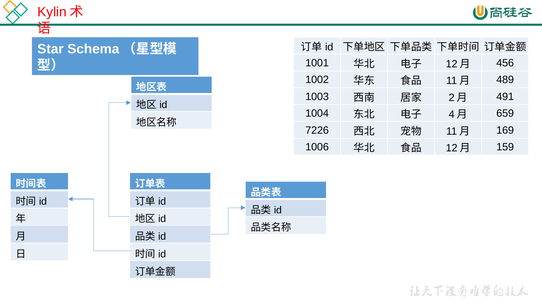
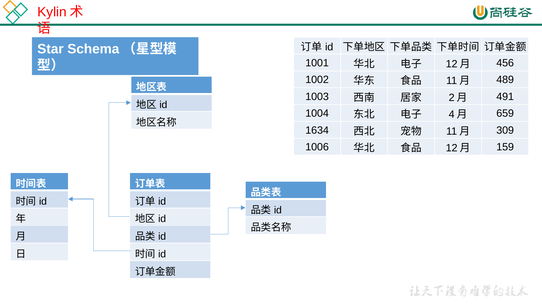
7226: 7226 -> 1634
169: 169 -> 309
